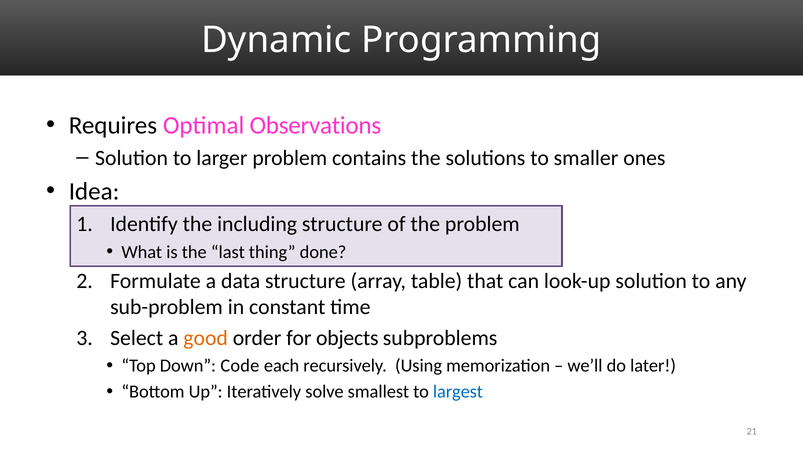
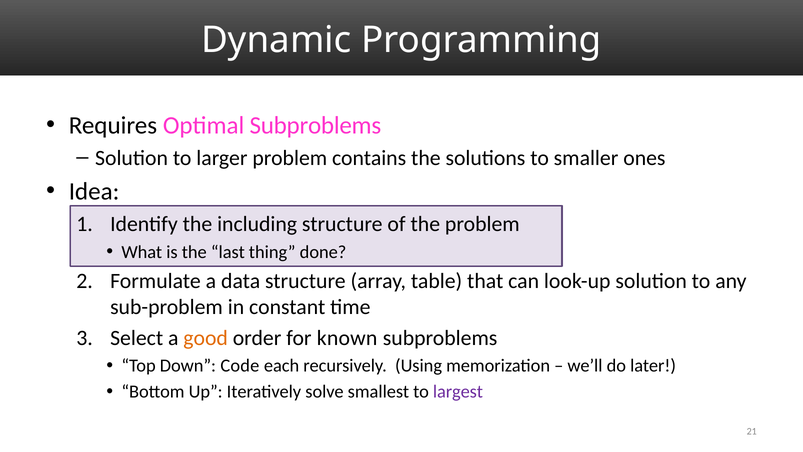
Optimal Observations: Observations -> Subproblems
objects: objects -> known
largest colour: blue -> purple
